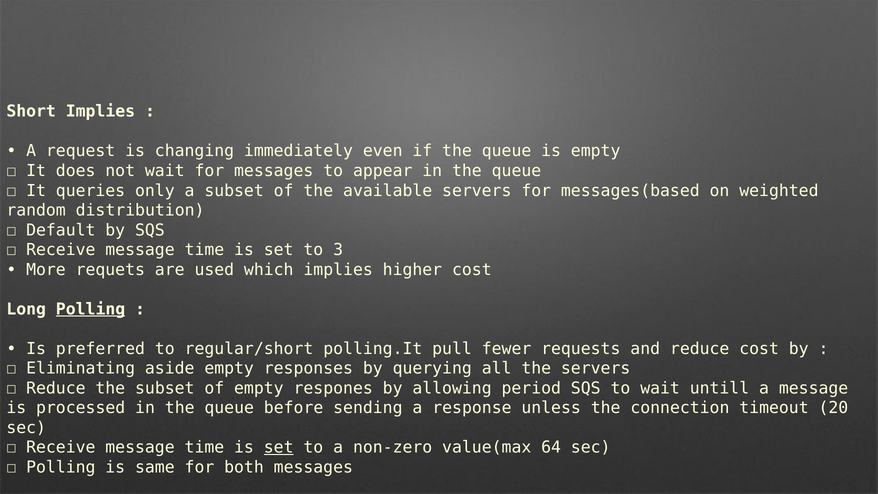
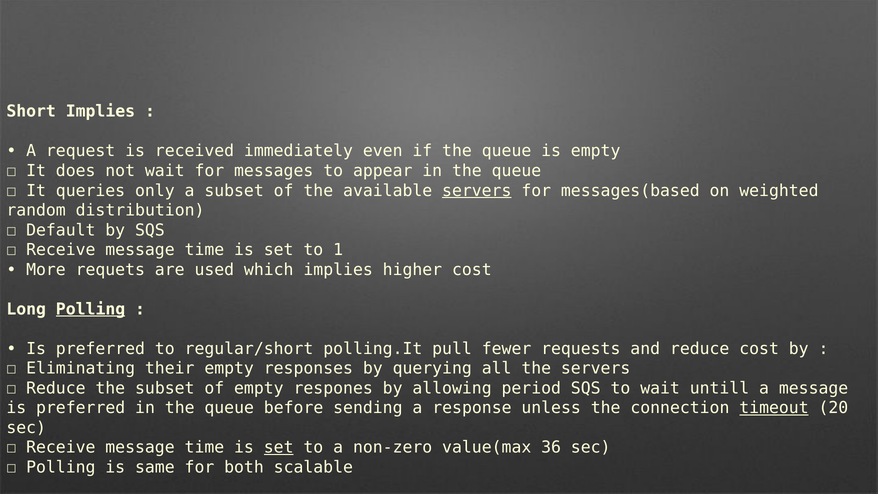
changing: changing -> received
servers at (477, 191) underline: none -> present
3: 3 -> 1
aside: aside -> their
processed at (81, 408): processed -> preferred
timeout underline: none -> present
64: 64 -> 36
both messages: messages -> scalable
